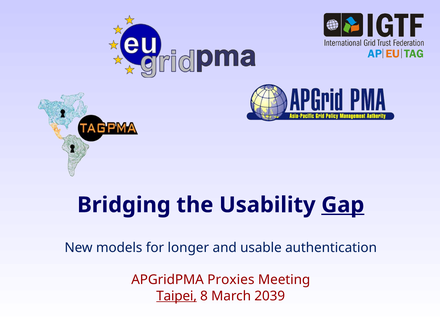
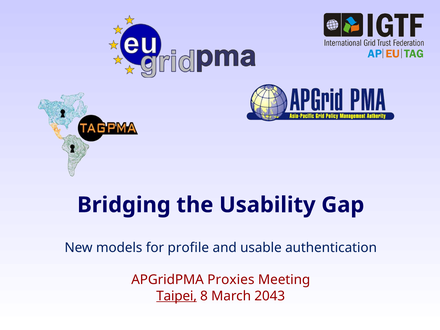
Gap underline: present -> none
longer: longer -> profile
2039: 2039 -> 2043
